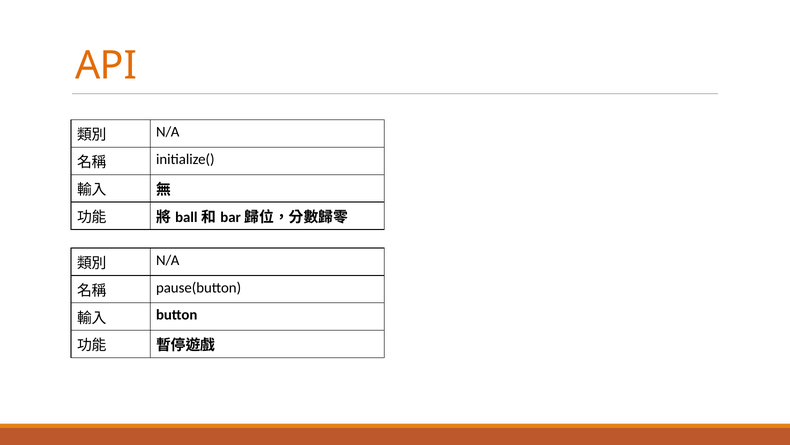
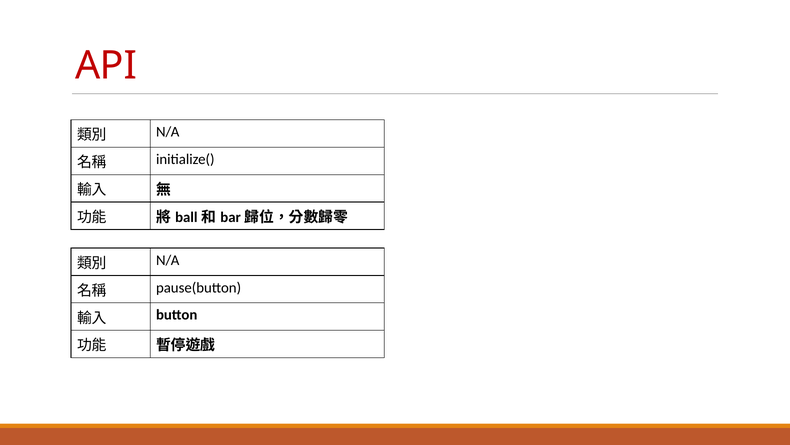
API colour: orange -> red
